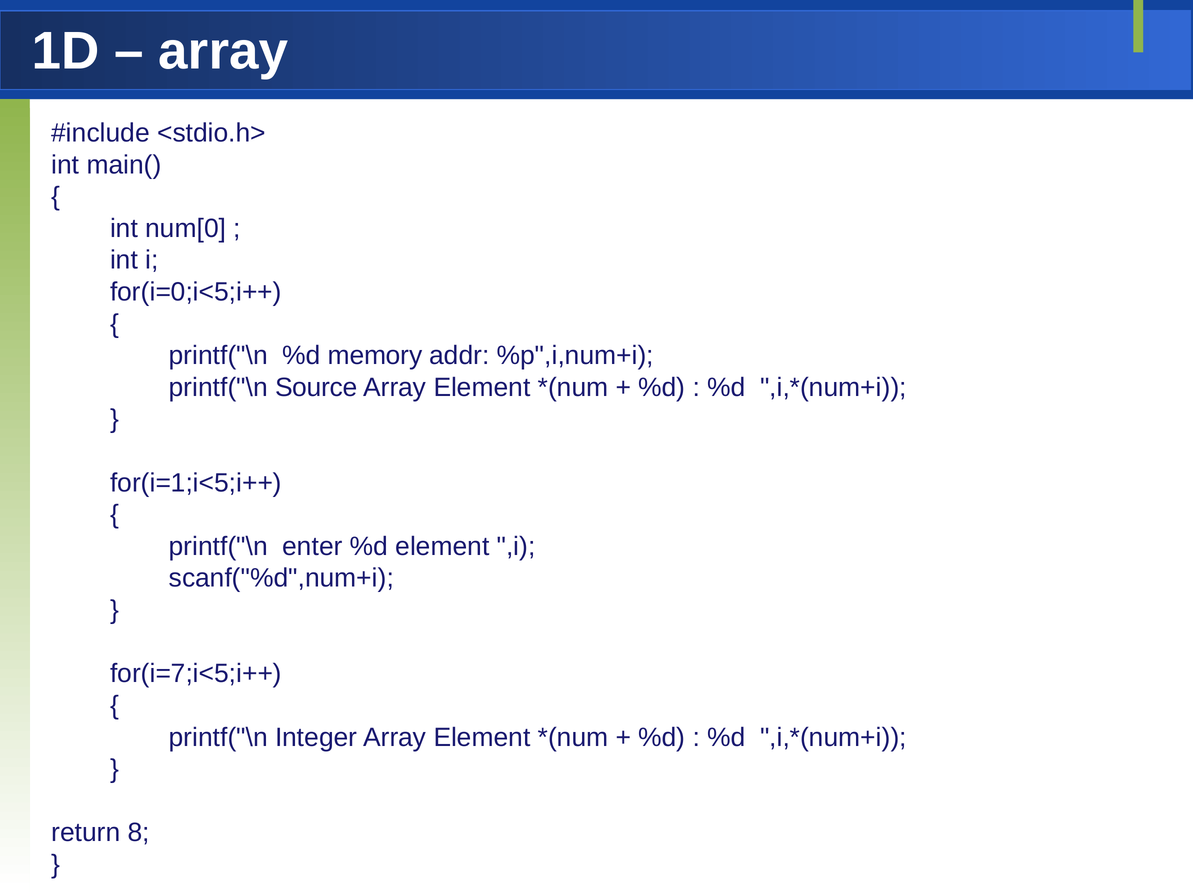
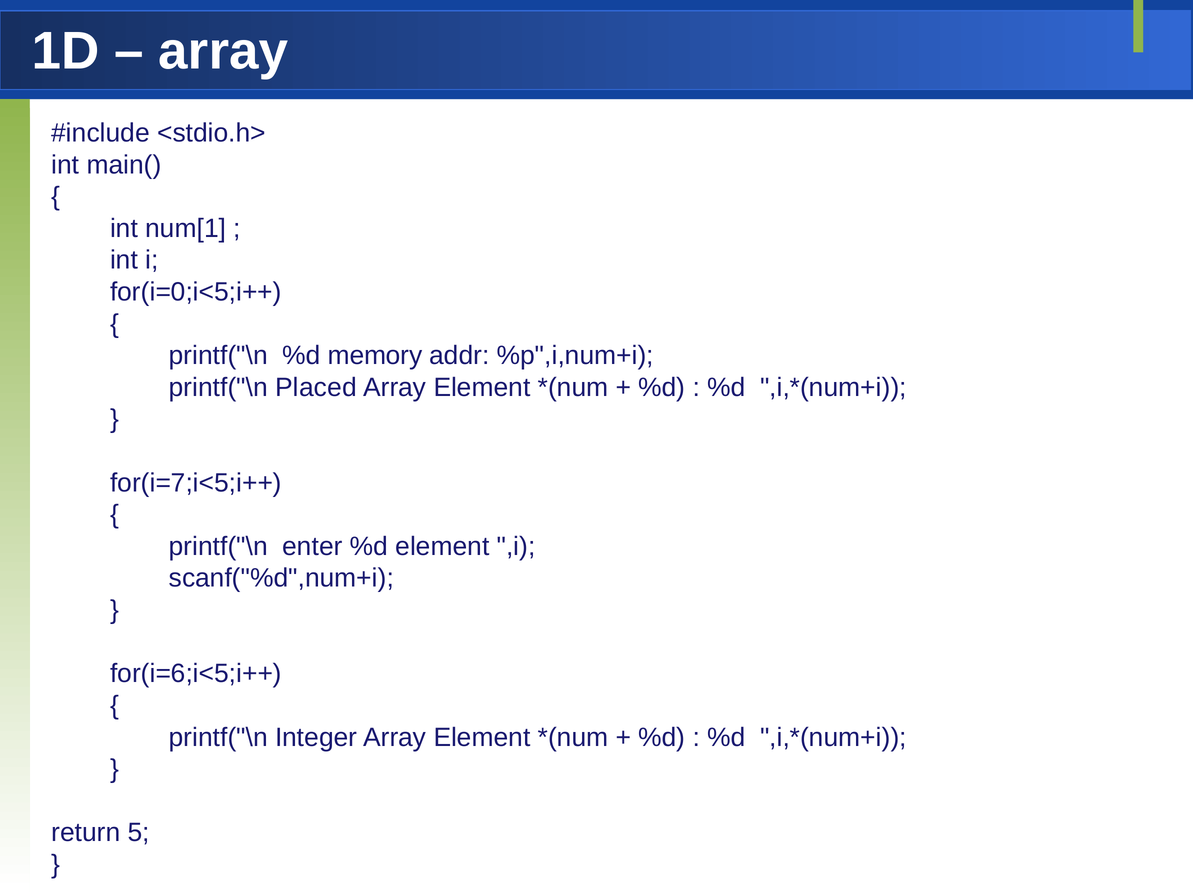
num[0: num[0 -> num[1
Source: Source -> Placed
for(i=1;i<5;i++: for(i=1;i<5;i++ -> for(i=7;i<5;i++
for(i=7;i<5;i++: for(i=7;i<5;i++ -> for(i=6;i<5;i++
8: 8 -> 5
